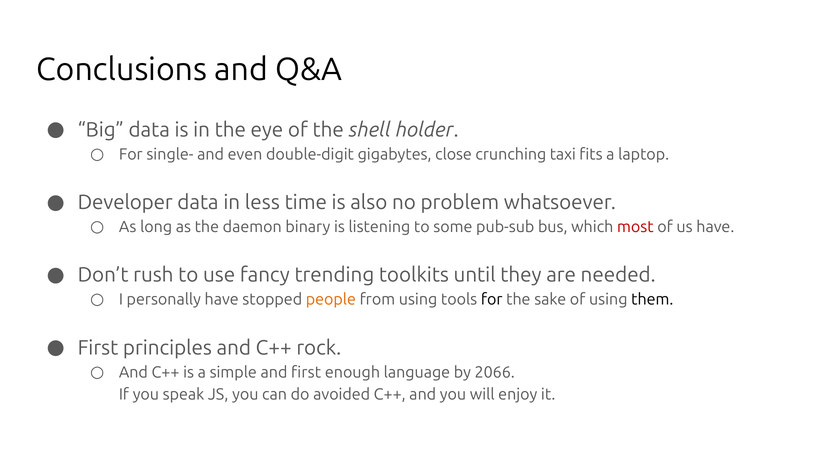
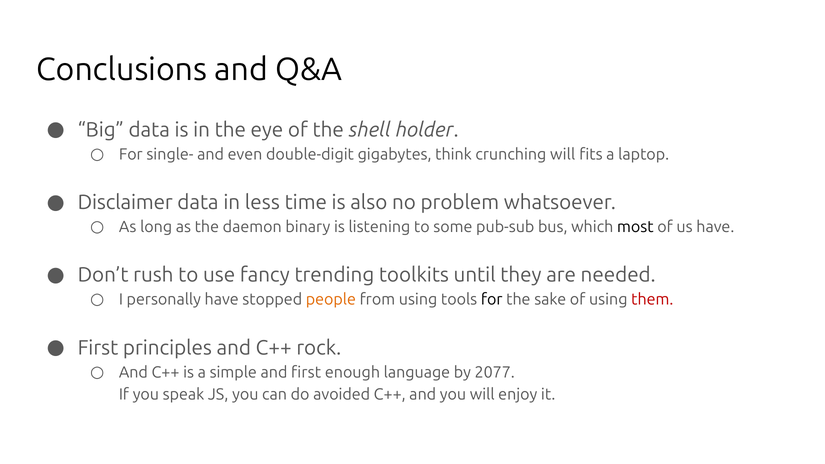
close: close -> think
crunching taxi: taxi -> will
Developer: Developer -> Disclaimer
most colour: red -> black
them colour: black -> red
2066: 2066 -> 2077
